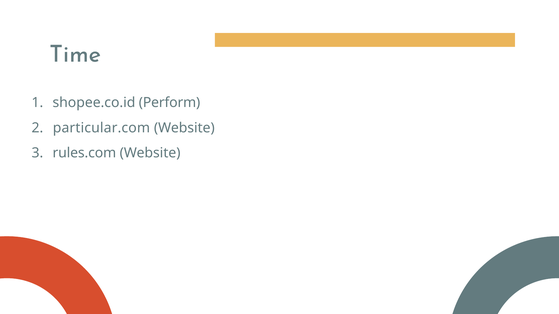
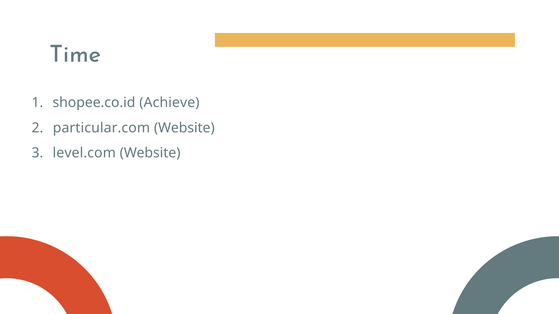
Perform: Perform -> Achieve
rules.com: rules.com -> level.com
